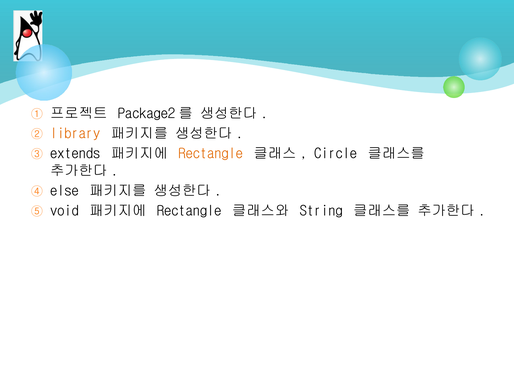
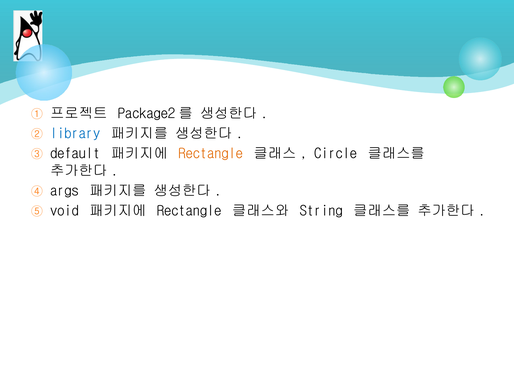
library colour: orange -> blue
extends: extends -> default
else: else -> args
